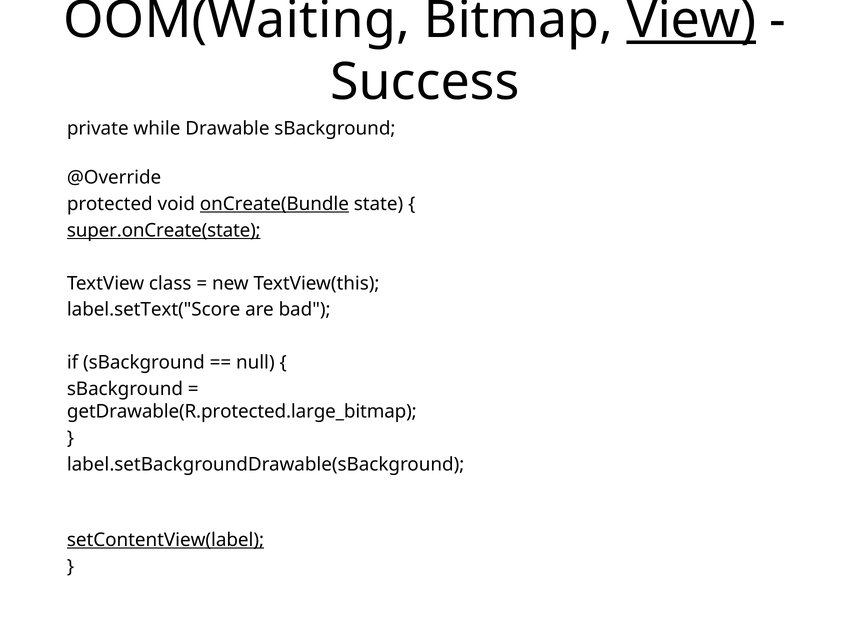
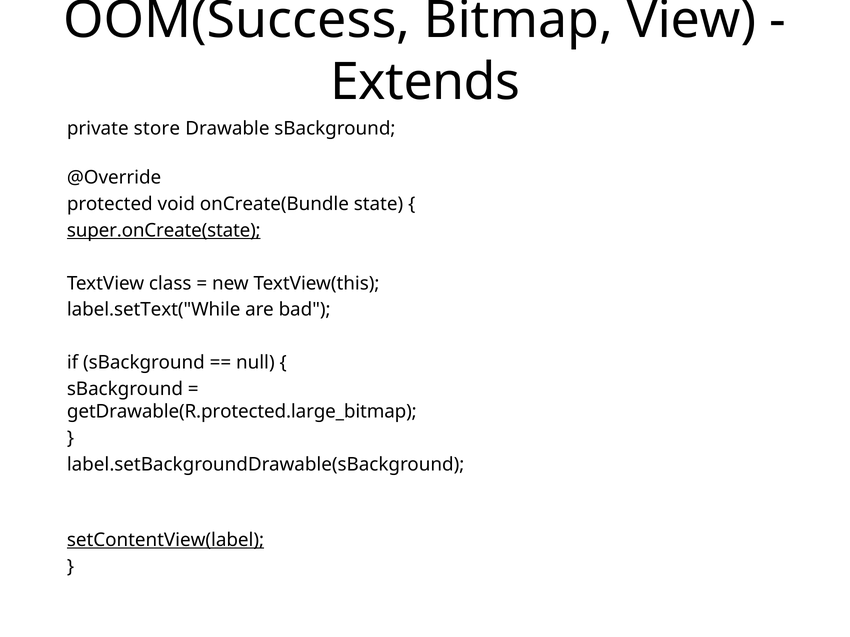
OOM(Waiting: OOM(Waiting -> OOM(Success
View underline: present -> none
Success: Success -> Extends
while: while -> store
onCreate(Bundle underline: present -> none
label.setText("Score: label.setText("Score -> label.setText("While
